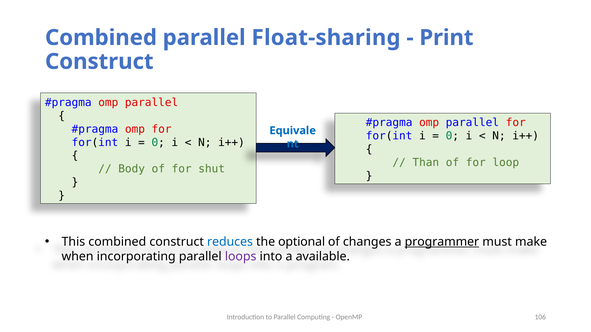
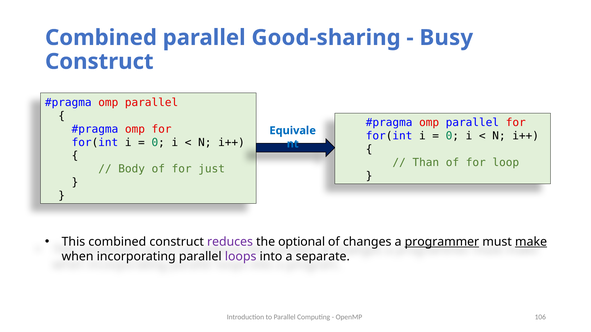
Float-sharing: Float-sharing -> Good-sharing
Print: Print -> Busy
shut: shut -> just
reduces colour: blue -> purple
make underline: none -> present
available: available -> separate
